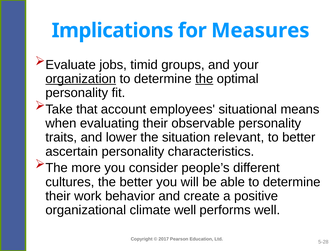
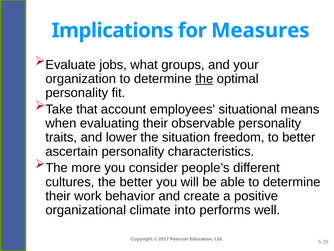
timid: timid -> what
organization underline: present -> none
relevant: relevant -> freedom
climate well: well -> into
